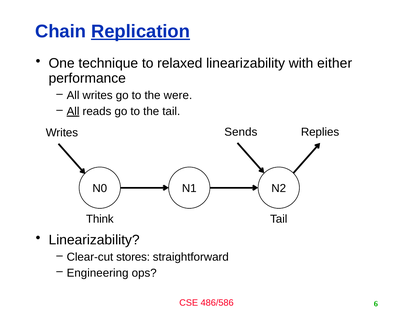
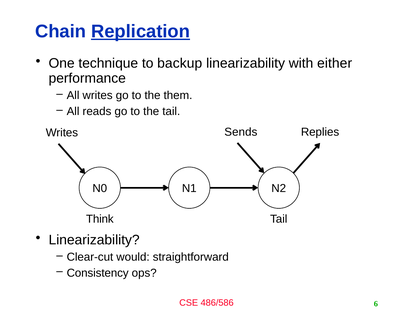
relaxed: relaxed -> backup
were: were -> them
All at (73, 111) underline: present -> none
stores: stores -> would
Engineering: Engineering -> Consistency
